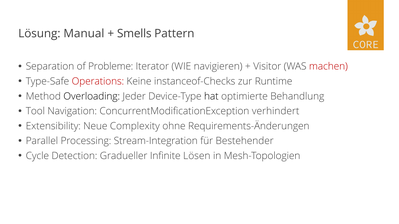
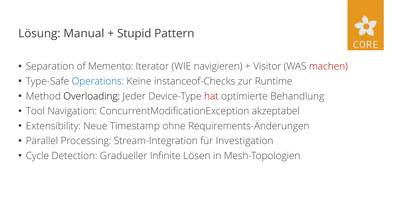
Smells: Smells -> Stupid
Probleme: Probleme -> Memento
Operations colour: red -> blue
hat colour: black -> red
verhindert: verhindert -> akzeptabel
Complexity: Complexity -> Timestamp
Bestehender: Bestehender -> Investigation
